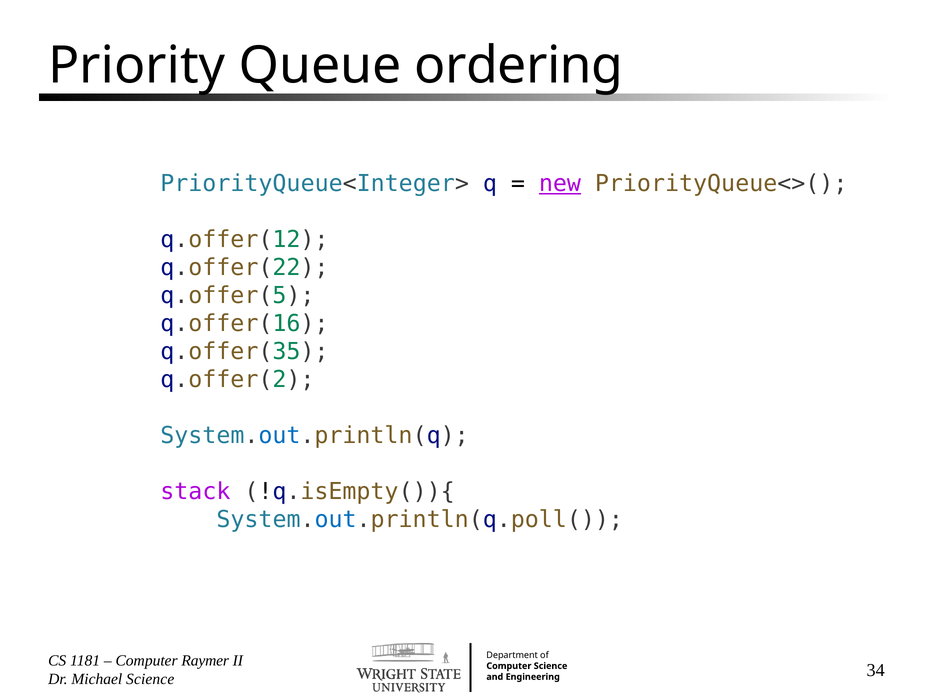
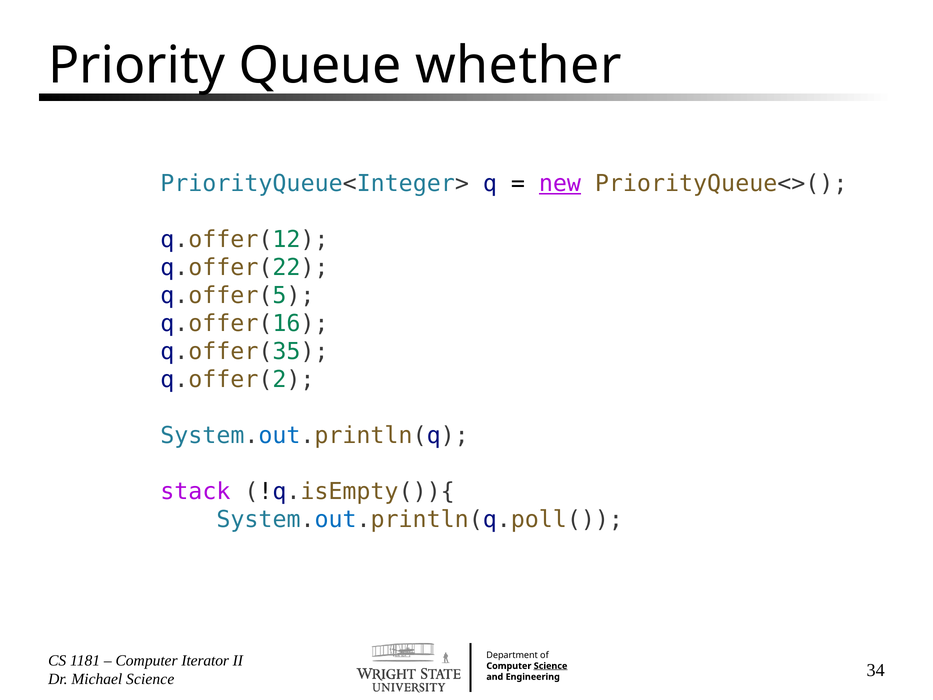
ordering: ordering -> whether
Raymer: Raymer -> Iterator
Science at (551, 666) underline: none -> present
